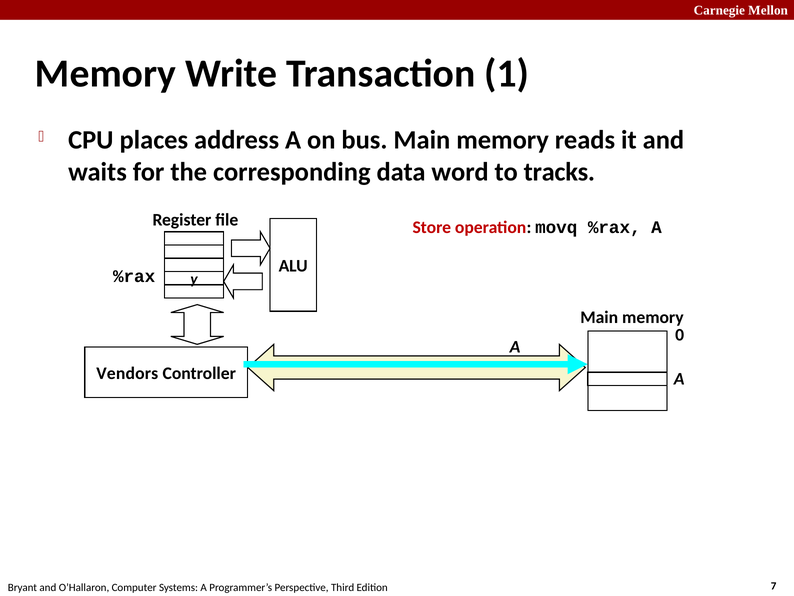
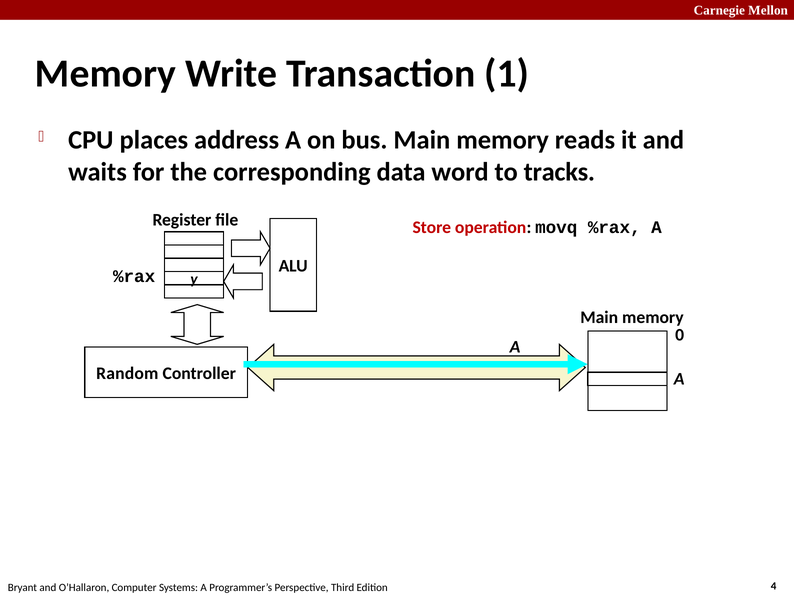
Vendors: Vendors -> Random
7: 7 -> 4
